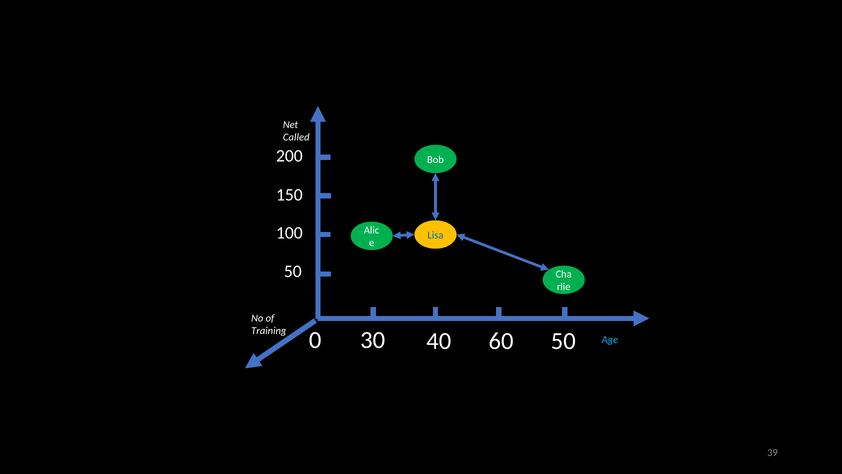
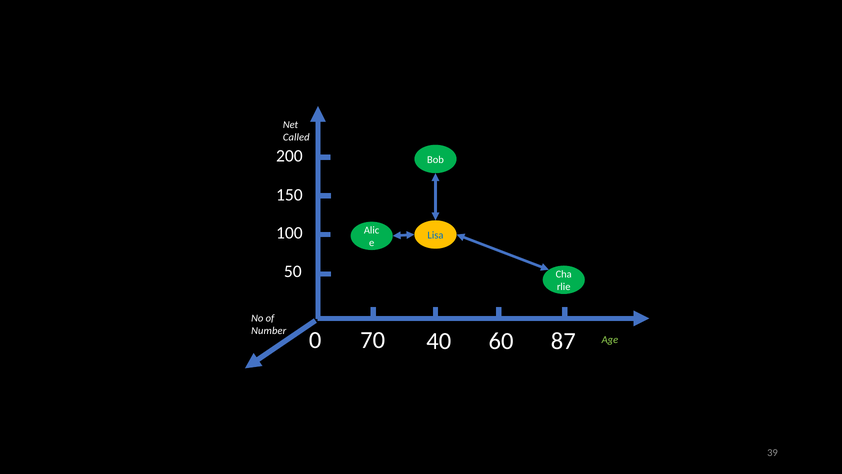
Training: Training -> Number
30: 30 -> 70
60 50: 50 -> 87
Age colour: light blue -> light green
